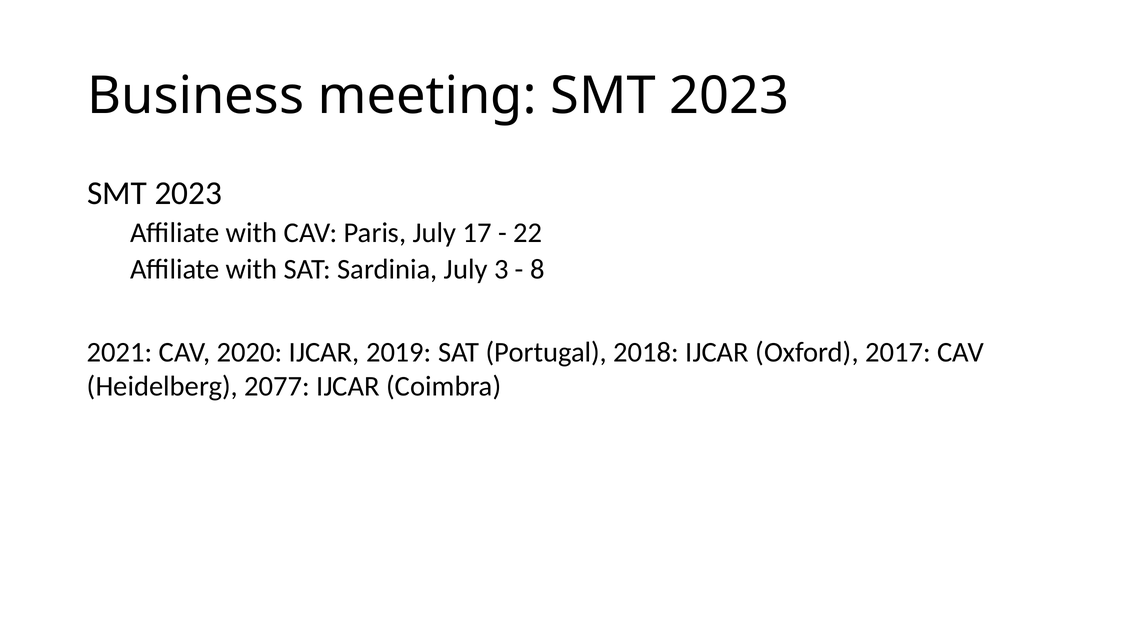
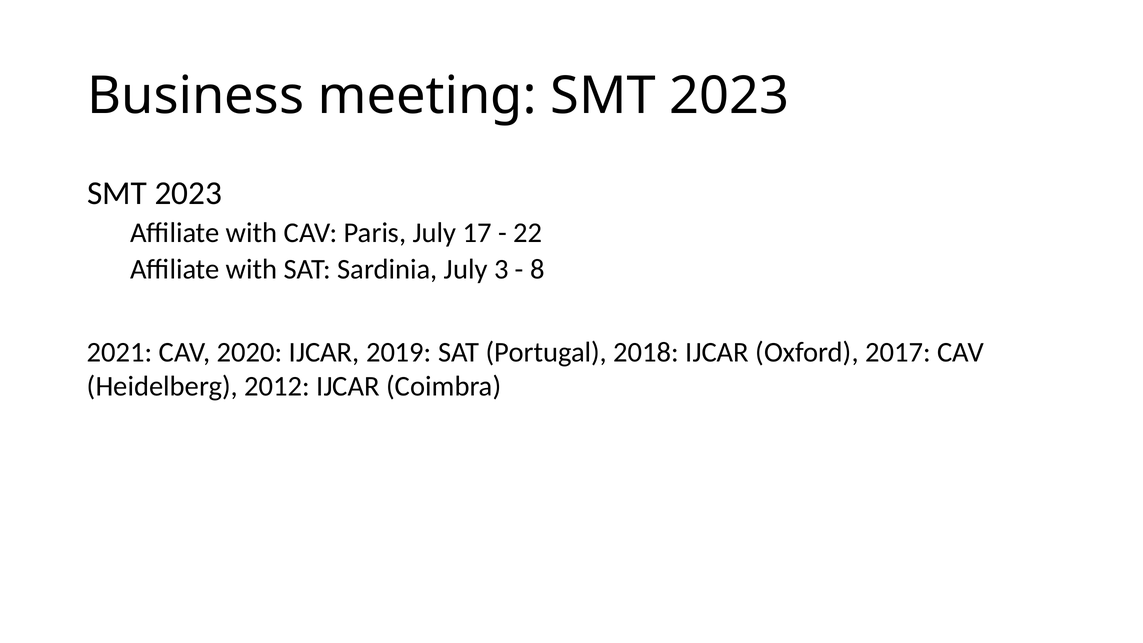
2077: 2077 -> 2012
